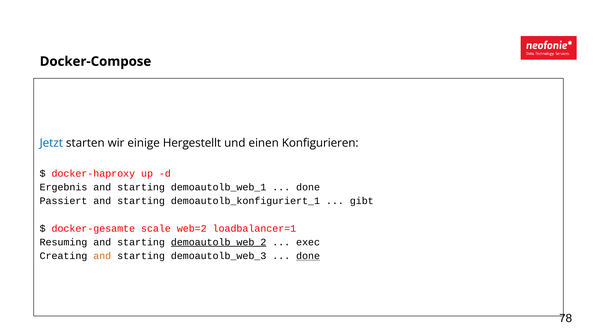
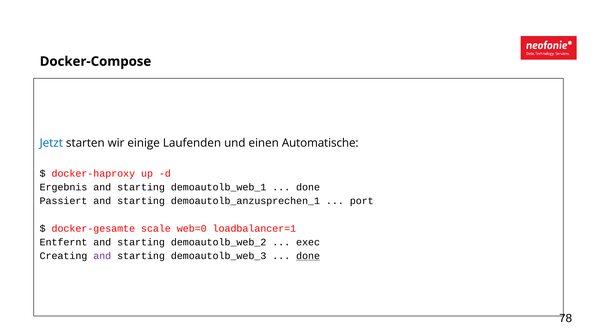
Hergestellt: Hergestellt -> Laufenden
Konfigurieren: Konfigurieren -> Automatische
demoautolb_konfiguriert_1: demoautolb_konfiguriert_1 -> demoautolb_anzusprechen_1
gibt: gibt -> port
web=2: web=2 -> web=0
Resuming: Resuming -> Entfernt
demoautolb_web_2 underline: present -> none
and at (102, 256) colour: orange -> purple
